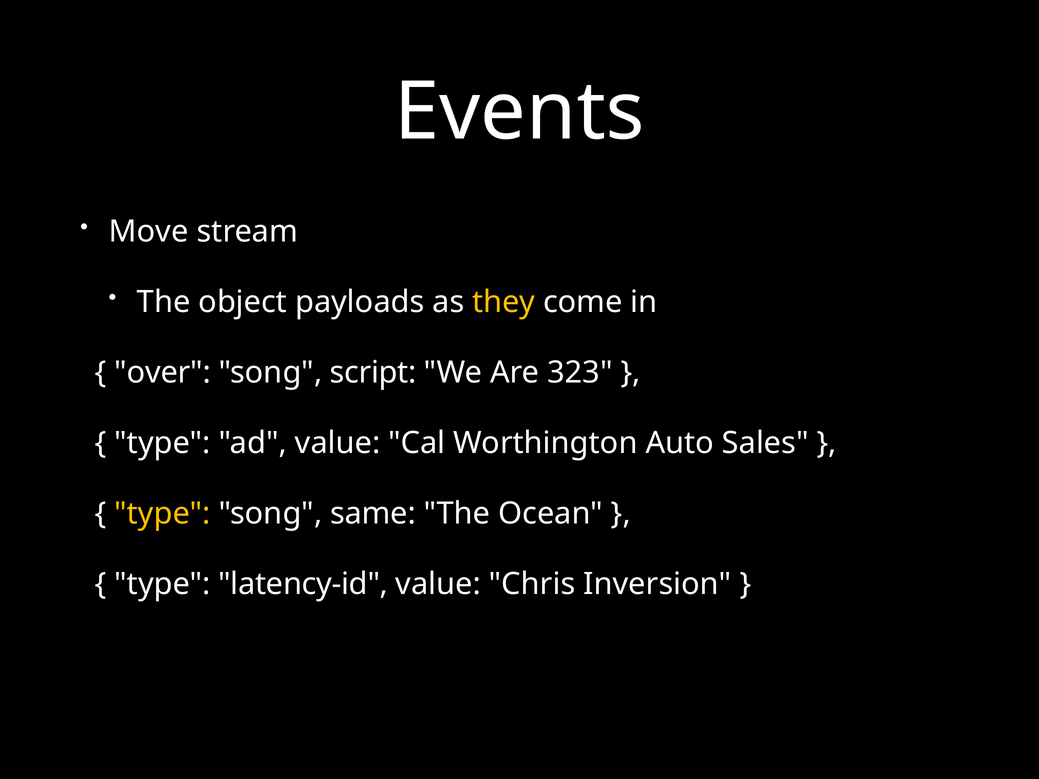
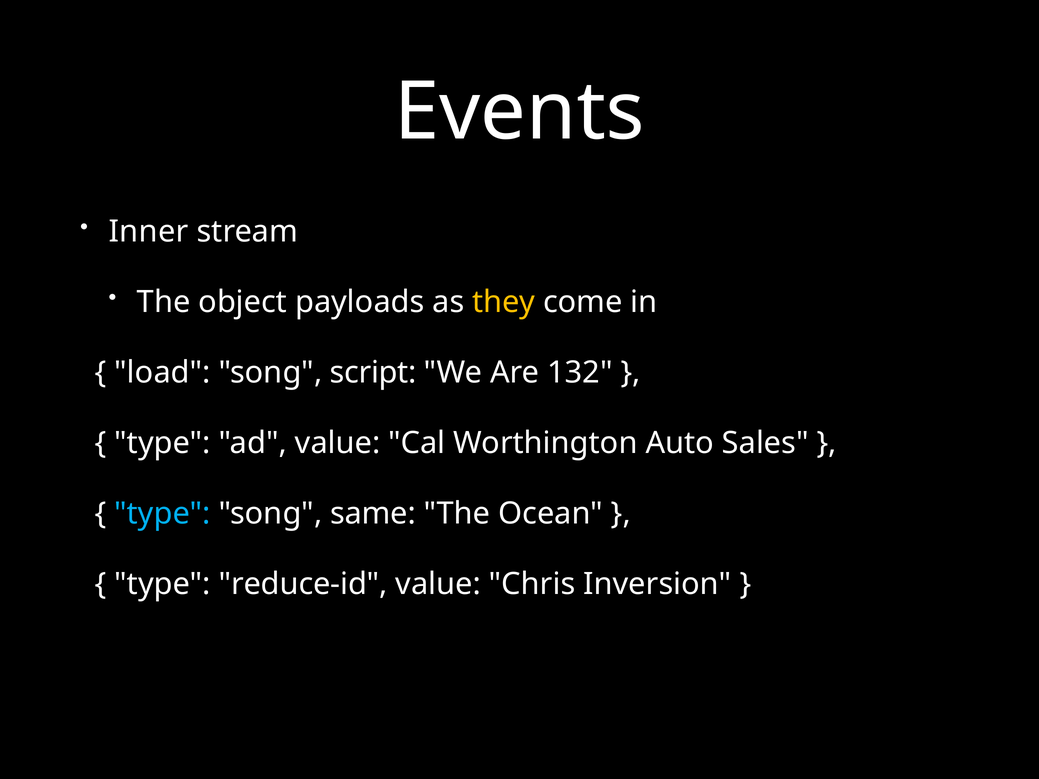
Move: Move -> Inner
over: over -> load
323: 323 -> 132
type at (162, 514) colour: yellow -> light blue
latency-id: latency-id -> reduce-id
